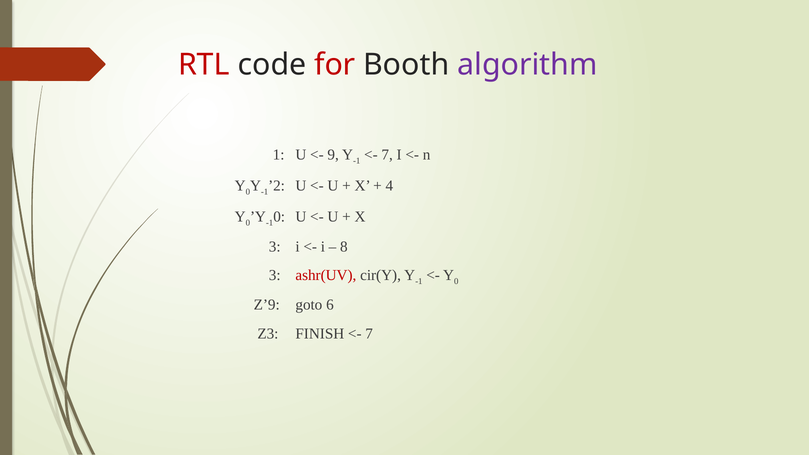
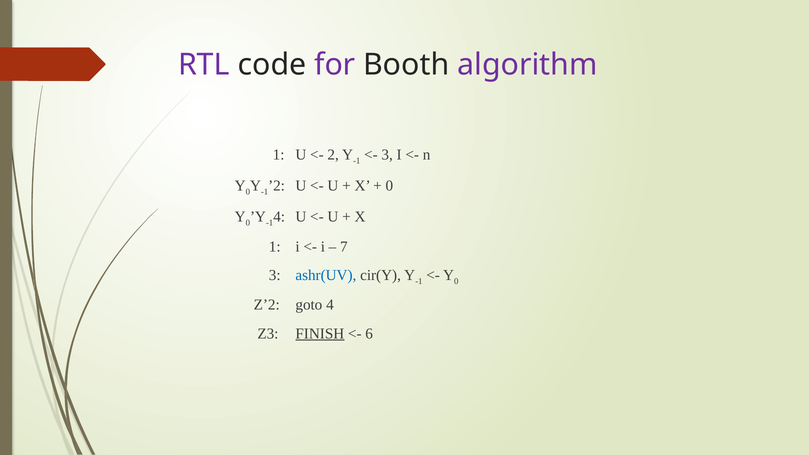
RTL colour: red -> purple
for colour: red -> purple
9: 9 -> 2
7 at (387, 155): 7 -> 3
4 at (389, 186): 4 -> 0
0 at (279, 217): 0 -> 4
3 at (275, 247): 3 -> 1
8: 8 -> 7
ashr(UV colour: red -> blue
Z’9: Z’9 -> Z’2
goto 6: 6 -> 4
FINISH underline: none -> present
7 at (369, 334): 7 -> 6
